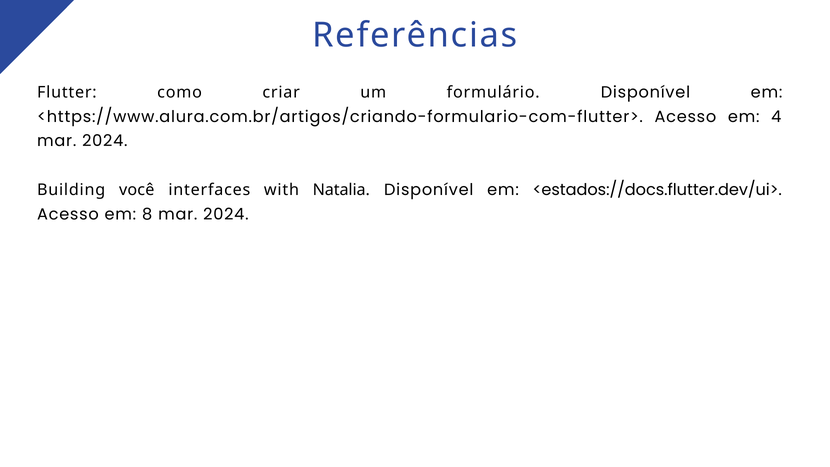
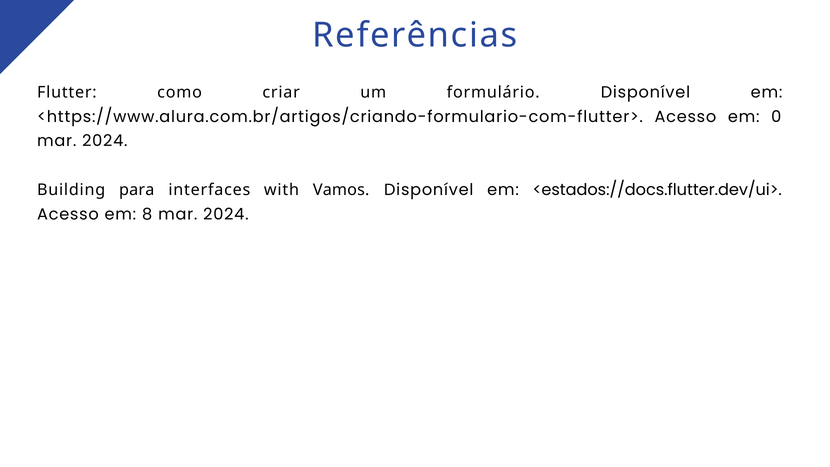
4: 4 -> 0
você: você -> para
Natalia: Natalia -> Vamos
